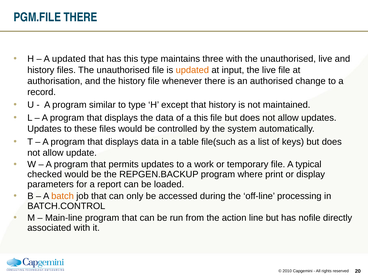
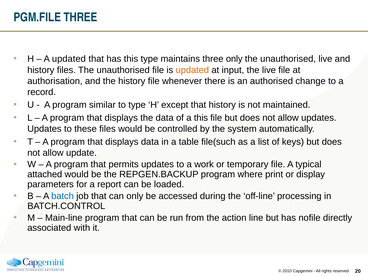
PGM.FILE THERE: THERE -> THREE
three with: with -> only
checked: checked -> attached
batch colour: orange -> blue
